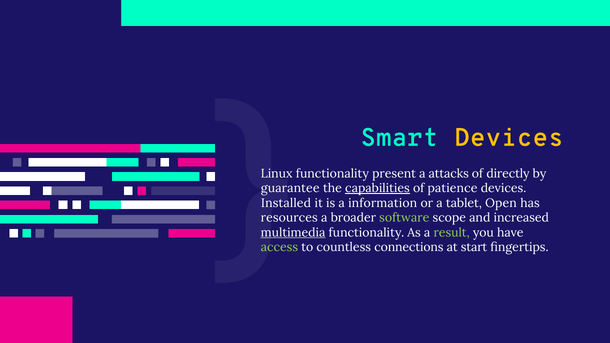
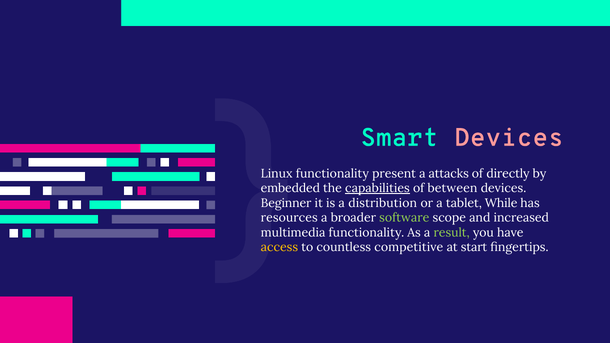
Devices at (509, 138) colour: yellow -> pink
guarantee: guarantee -> embedded
patience: patience -> between
Installed: Installed -> Beginner
information: information -> distribution
Open: Open -> While
multimedia underline: present -> none
access colour: light green -> yellow
connections: connections -> competitive
